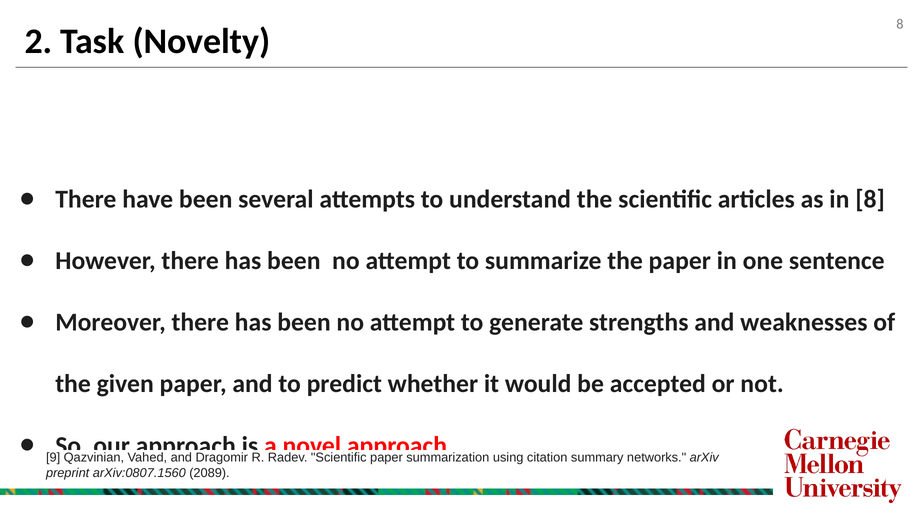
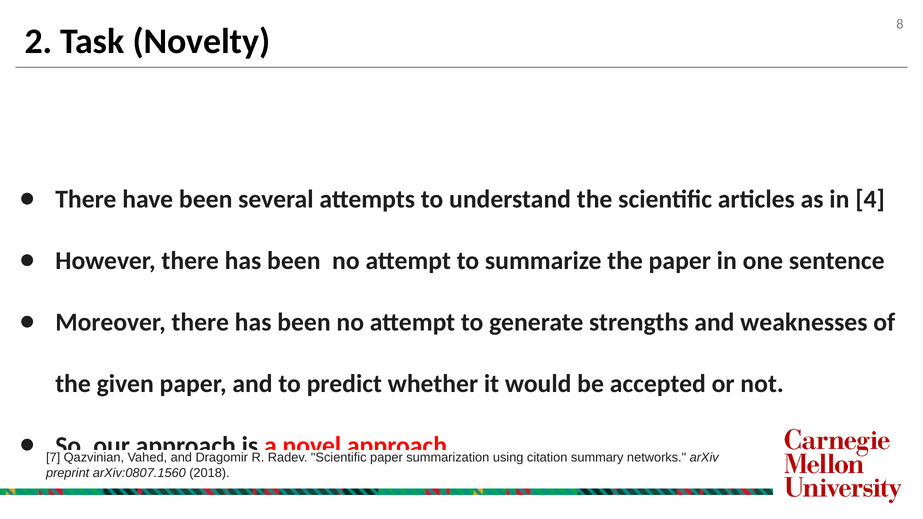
in 8: 8 -> 4
9: 9 -> 7
2089: 2089 -> 2018
